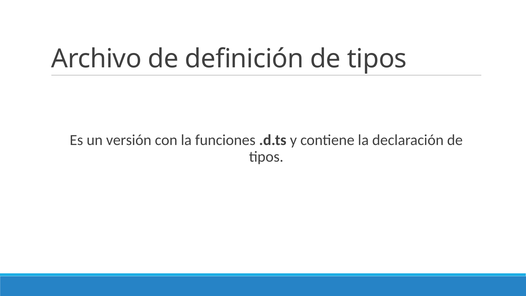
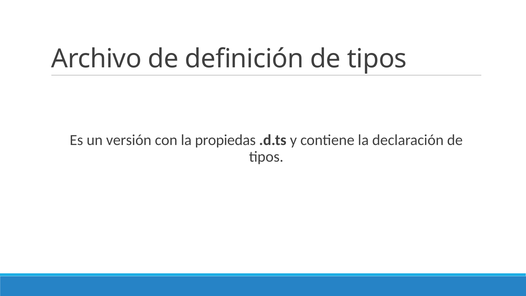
funciones: funciones -> propiedas
